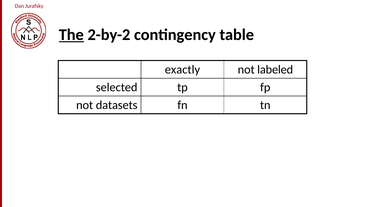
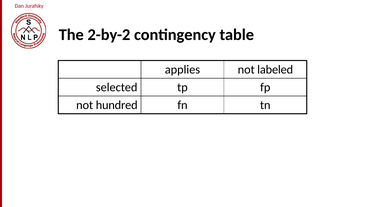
The underline: present -> none
exactly: exactly -> applies
datasets: datasets -> hundred
